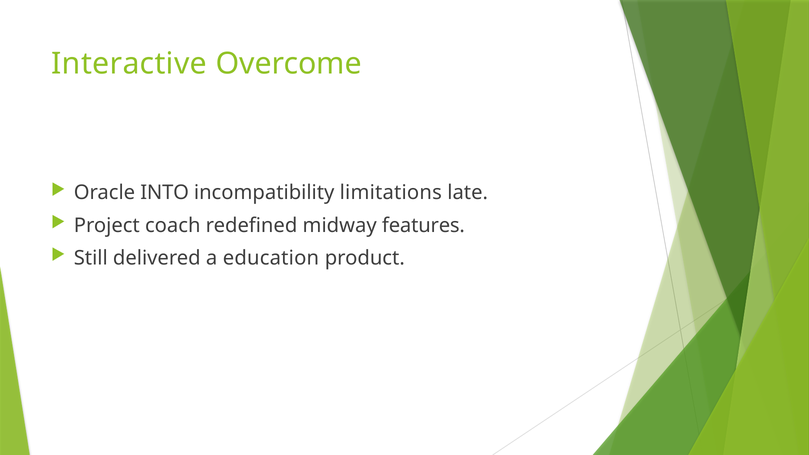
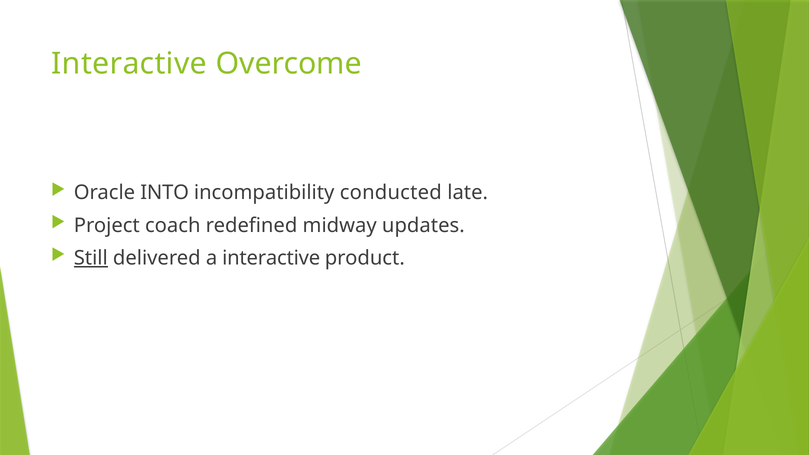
limitations: limitations -> conducted
features: features -> updates
Still underline: none -> present
a education: education -> interactive
